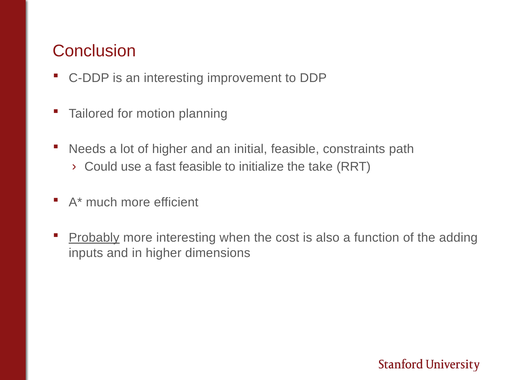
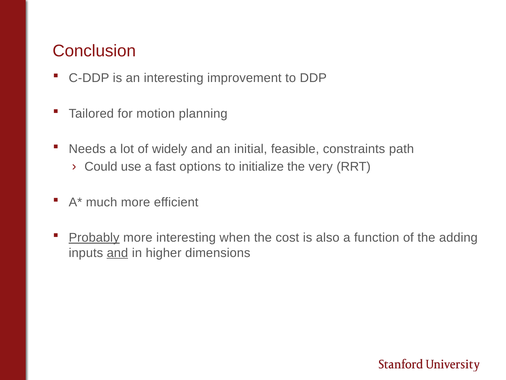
of higher: higher -> widely
fast feasible: feasible -> options
take: take -> very
and at (117, 253) underline: none -> present
